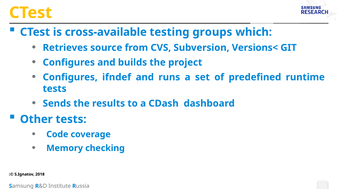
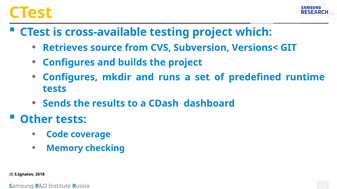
testing groups: groups -> project
ifndef: ifndef -> mkdir
